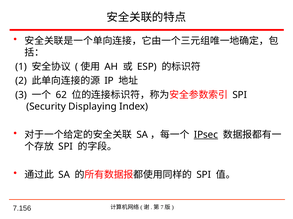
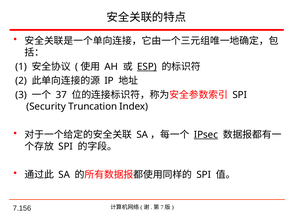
ESP underline: none -> present
62: 62 -> 37
Displaying: Displaying -> Truncation
